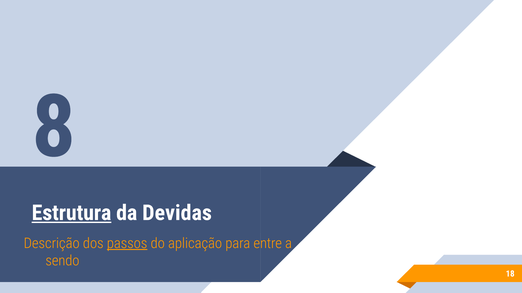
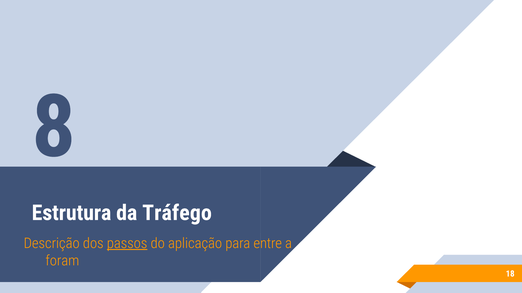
Estrutura underline: present -> none
Devidas: Devidas -> Tráfego
sendo: sendo -> foram
